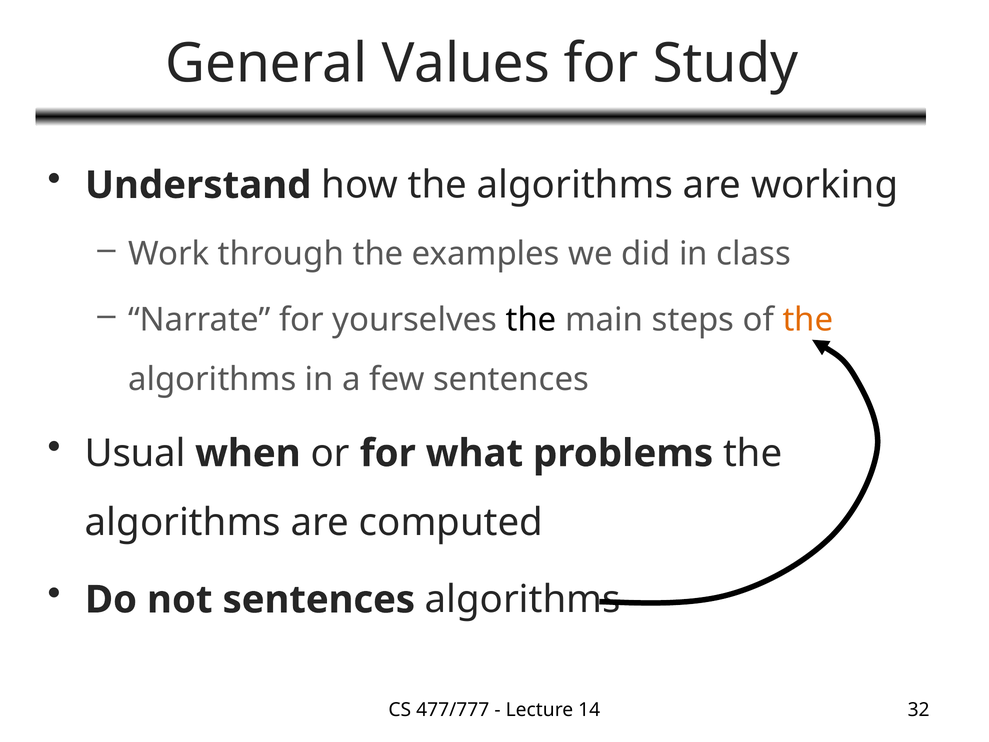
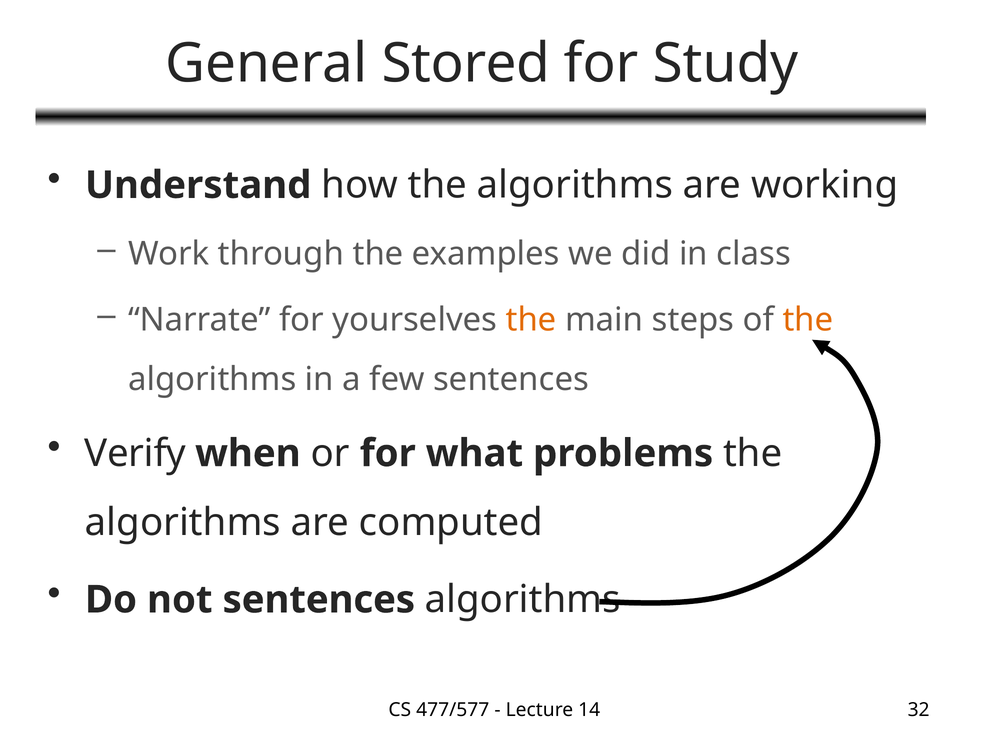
Values: Values -> Stored
the at (531, 320) colour: black -> orange
Usual: Usual -> Verify
477/777: 477/777 -> 477/577
